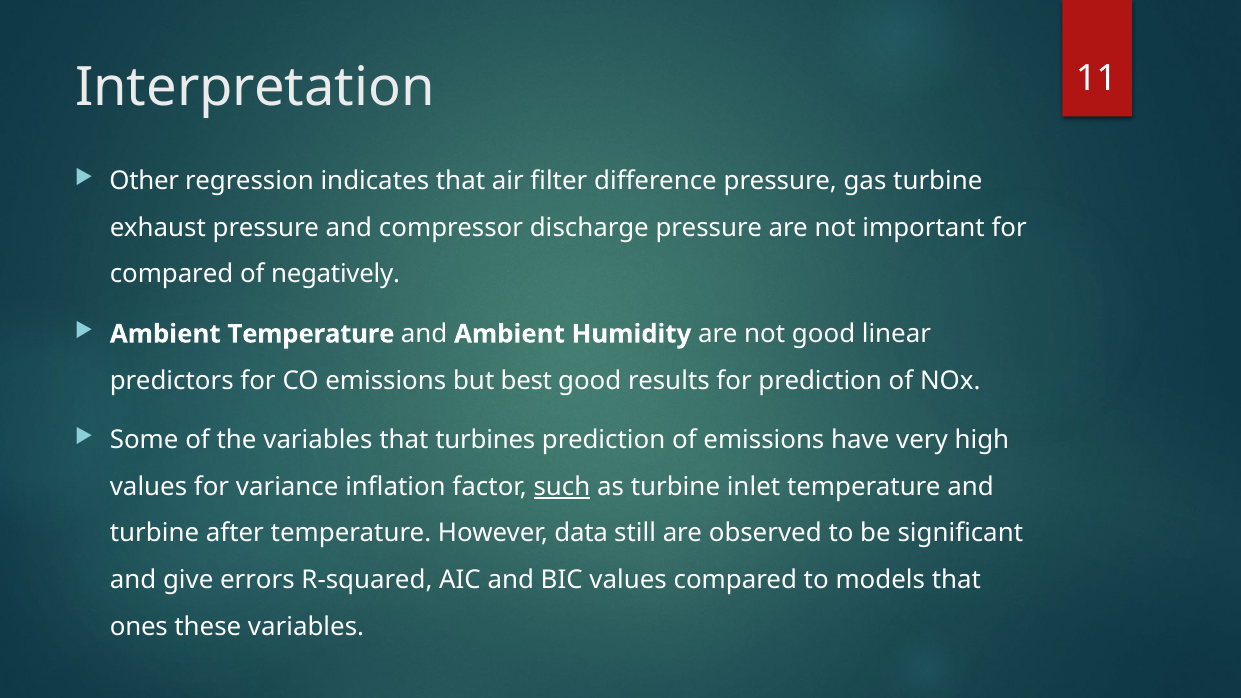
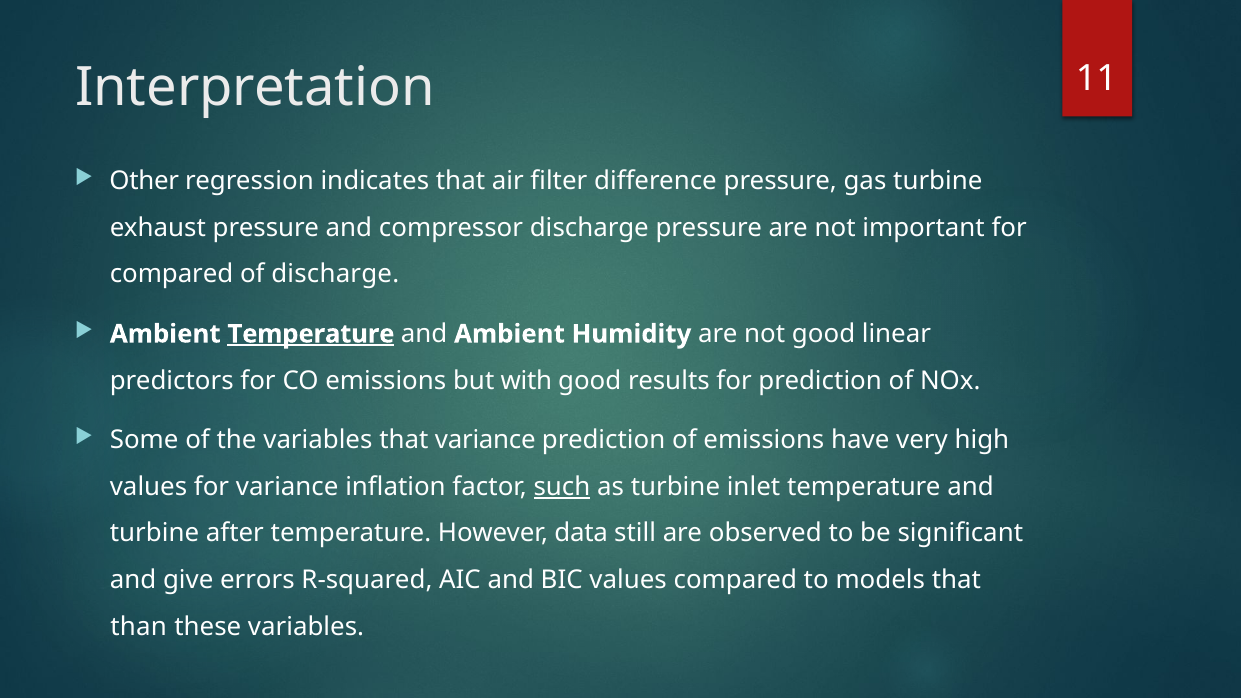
of negatively: negatively -> discharge
Temperature at (311, 334) underline: none -> present
best: best -> with
that turbines: turbines -> variance
ones: ones -> than
